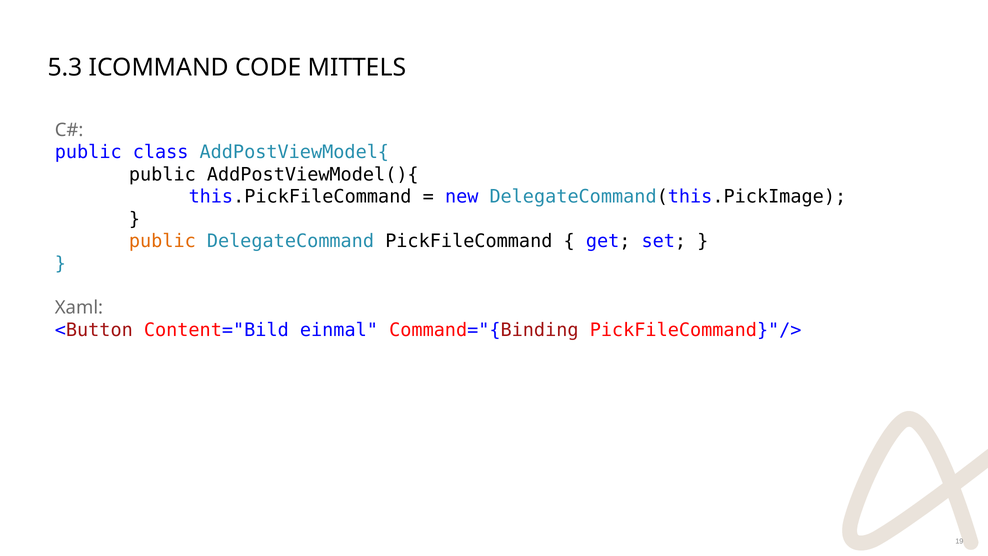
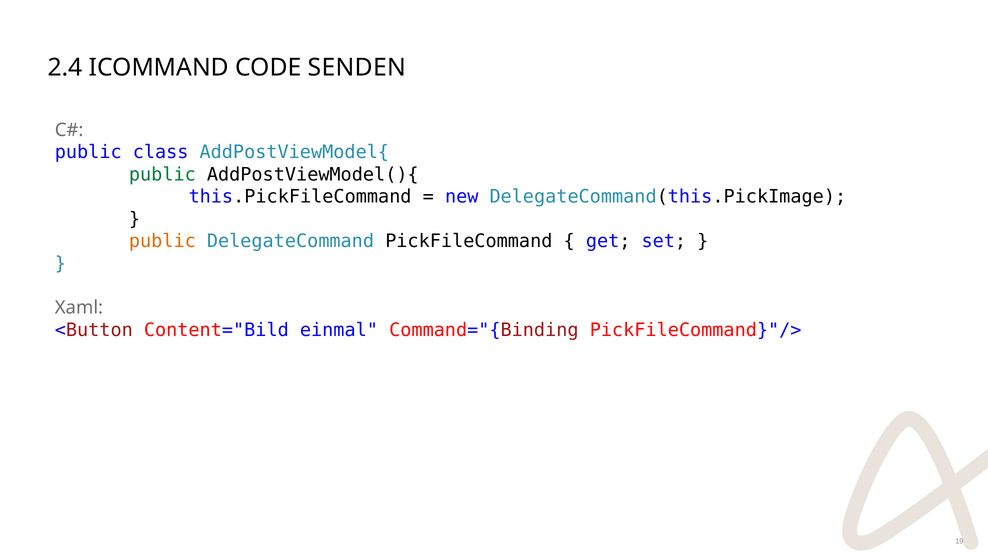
5.3: 5.3 -> 2.4
MITTELS: MITTELS -> SENDEN
public at (162, 174) colour: black -> green
